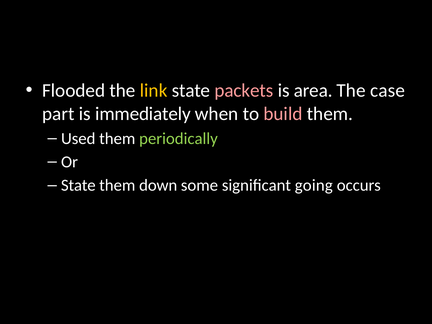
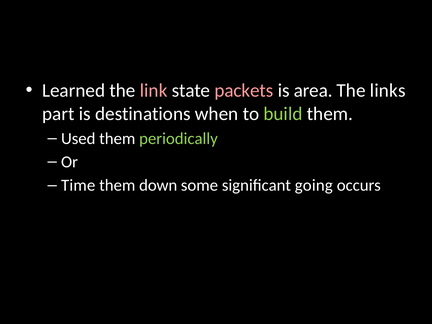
Flooded: Flooded -> Learned
link colour: yellow -> pink
case: case -> links
immediately: immediately -> destinations
build colour: pink -> light green
State at (78, 185): State -> Time
